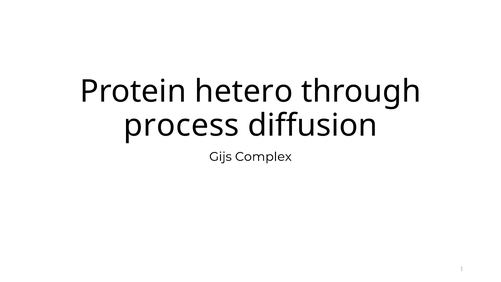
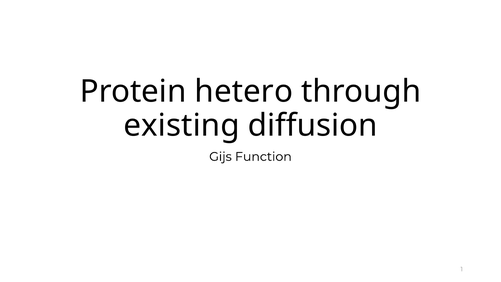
process: process -> existing
Complex: Complex -> Function
